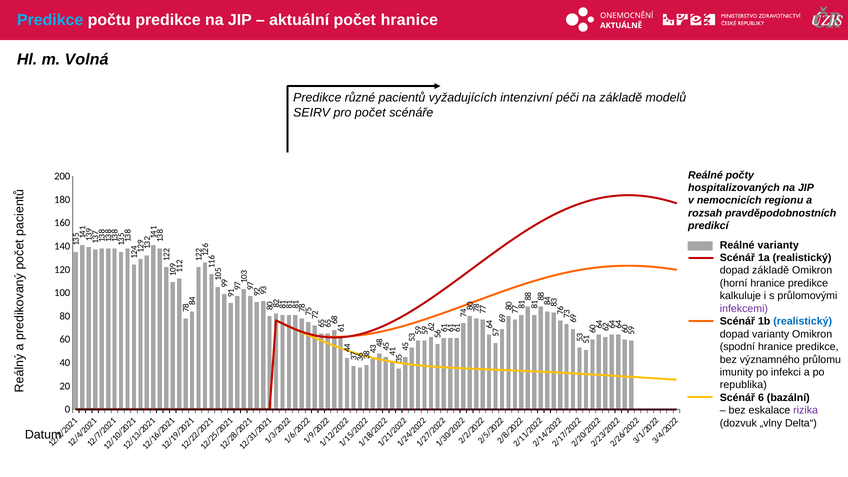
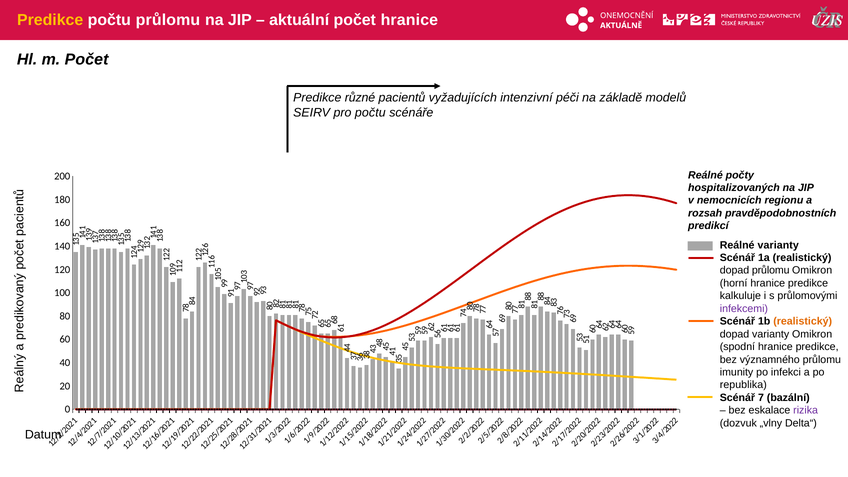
Predikce at (50, 20) colour: light blue -> yellow
počtu predikce: predikce -> průlomu
m Volná: Volná -> Počet
pro počet: počet -> počtu
dopad základě: základě -> průlomu
realistický at (803, 321) colour: blue -> orange
Scénář 6: 6 -> 7
